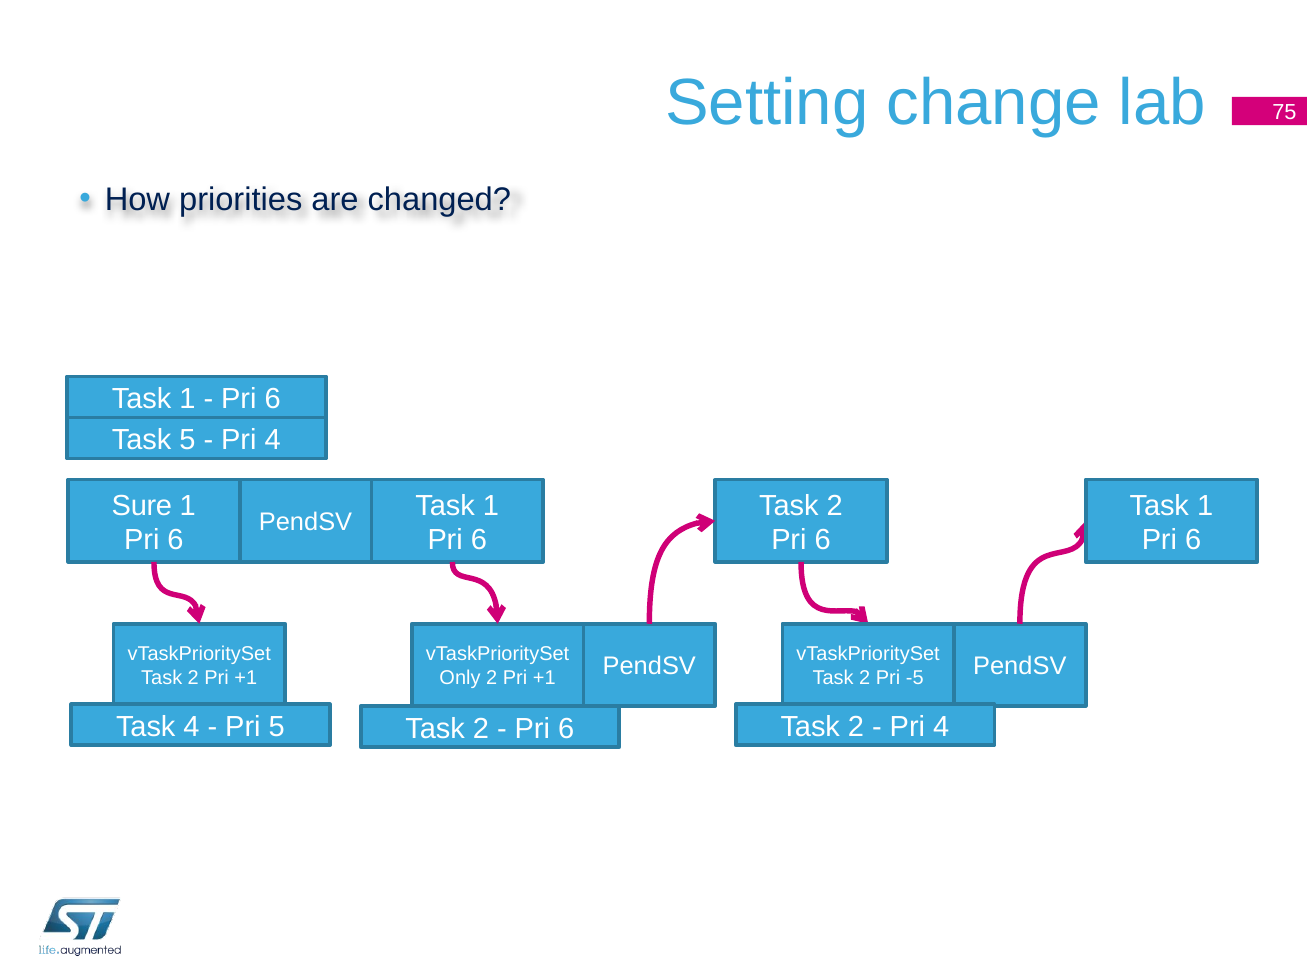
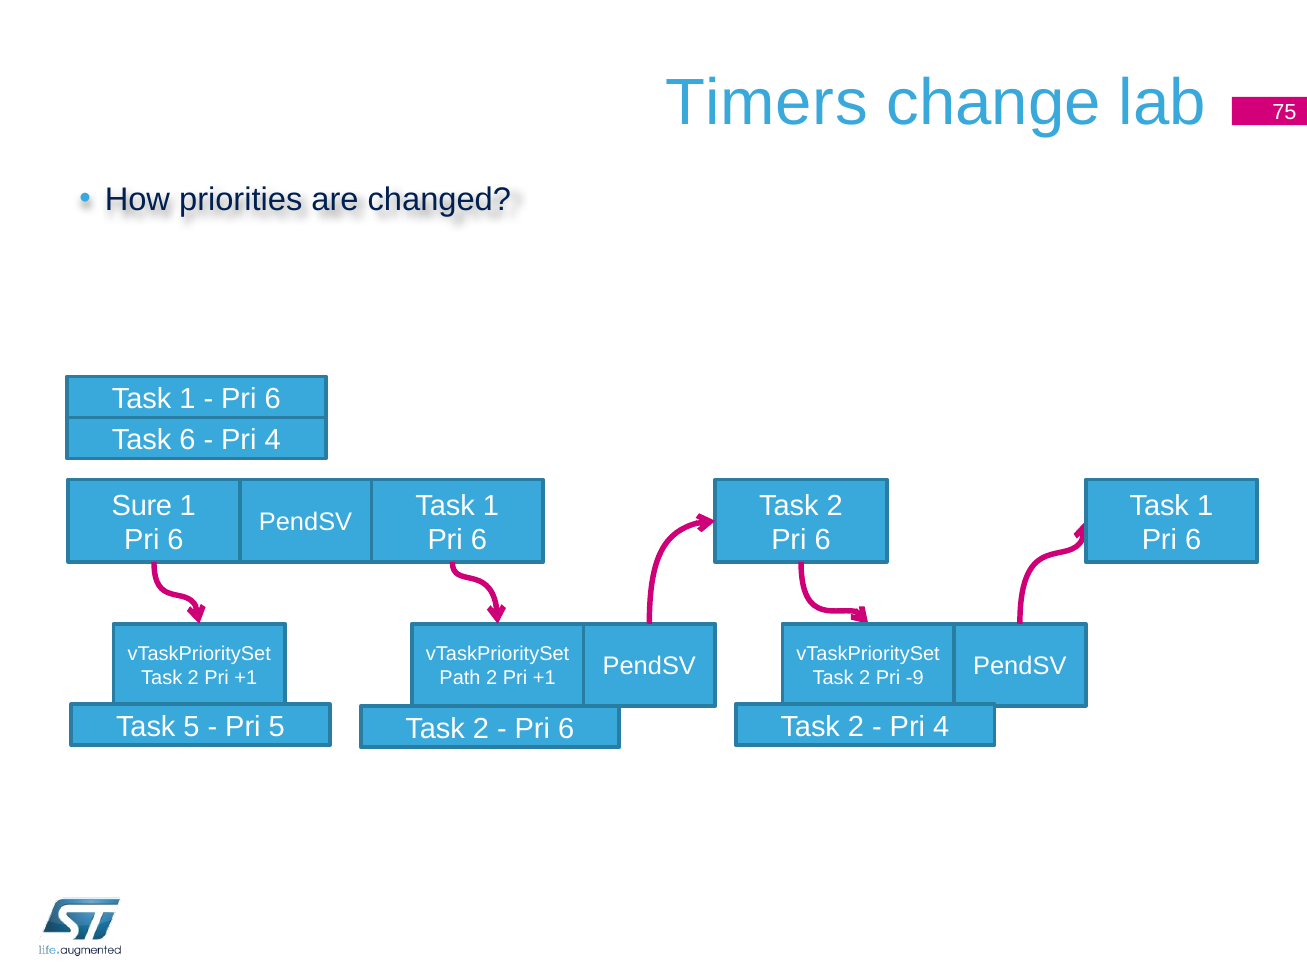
Setting: Setting -> Timers
Task 5: 5 -> 6
Only: Only -> Path
-5: -5 -> -9
Task 4: 4 -> 5
